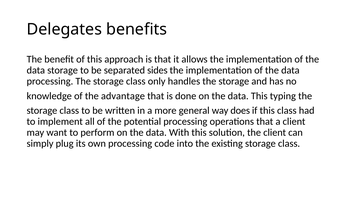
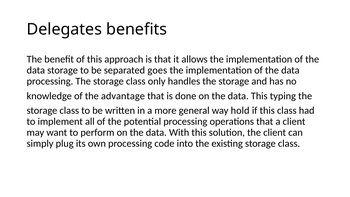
sides: sides -> goes
does: does -> hold
